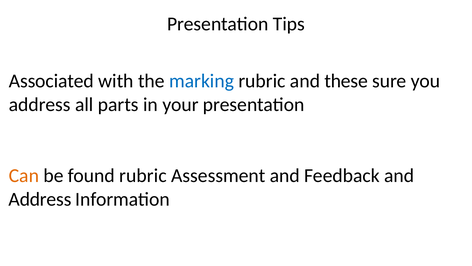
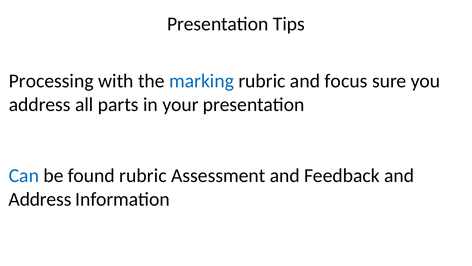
Associated: Associated -> Processing
these: these -> focus
Can colour: orange -> blue
